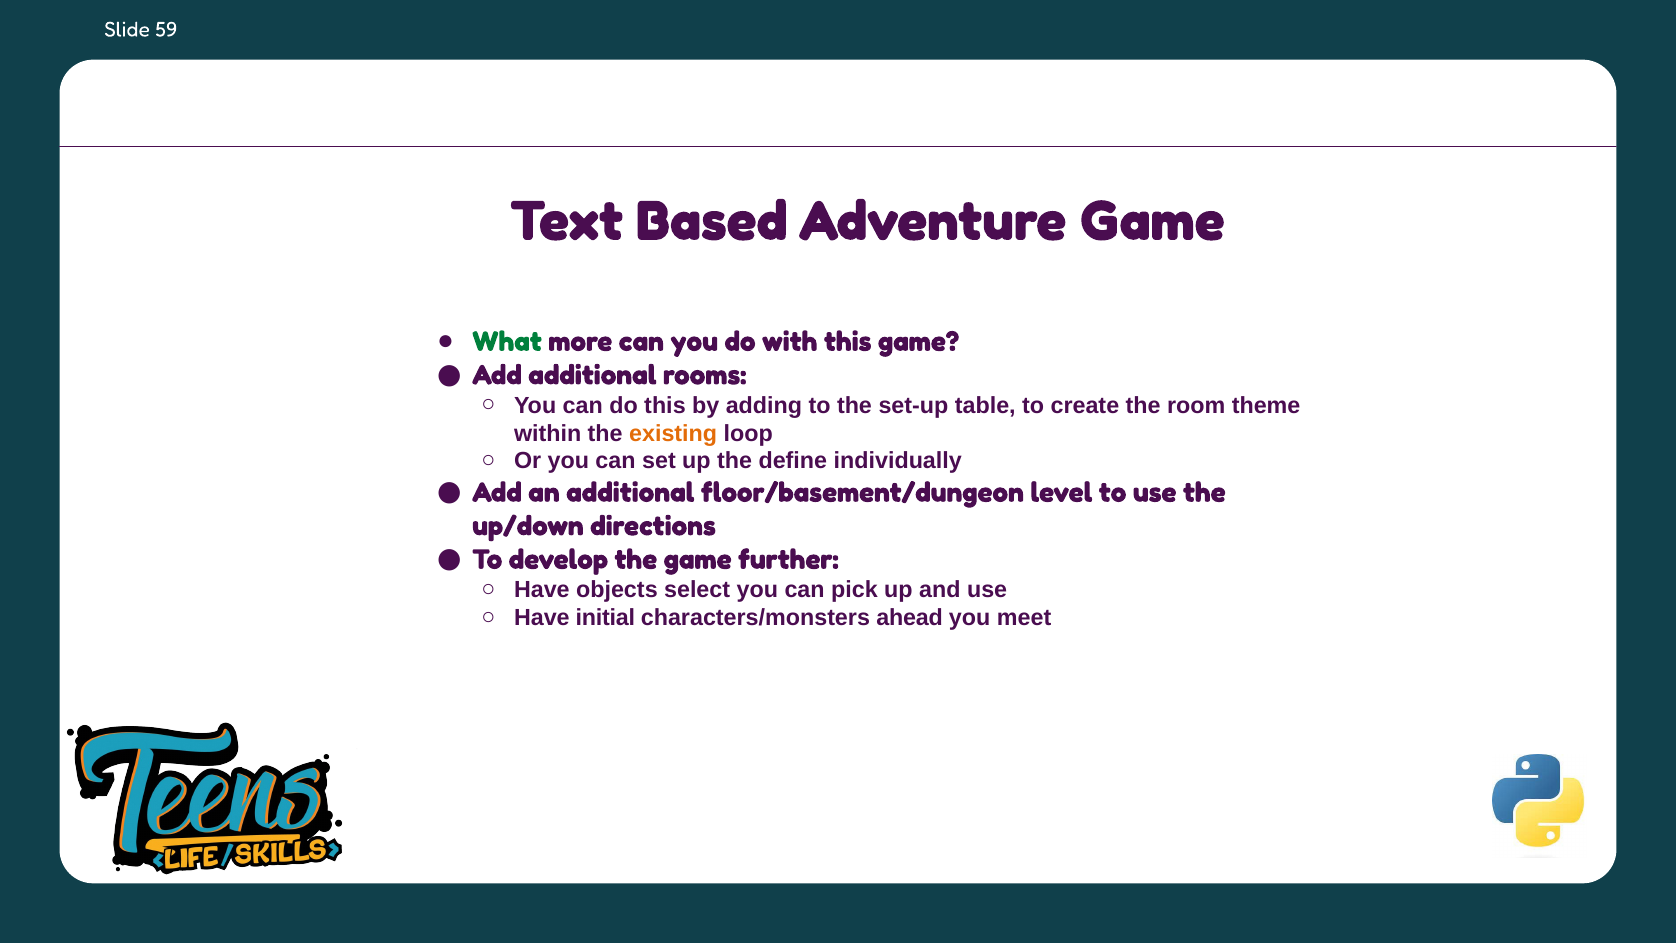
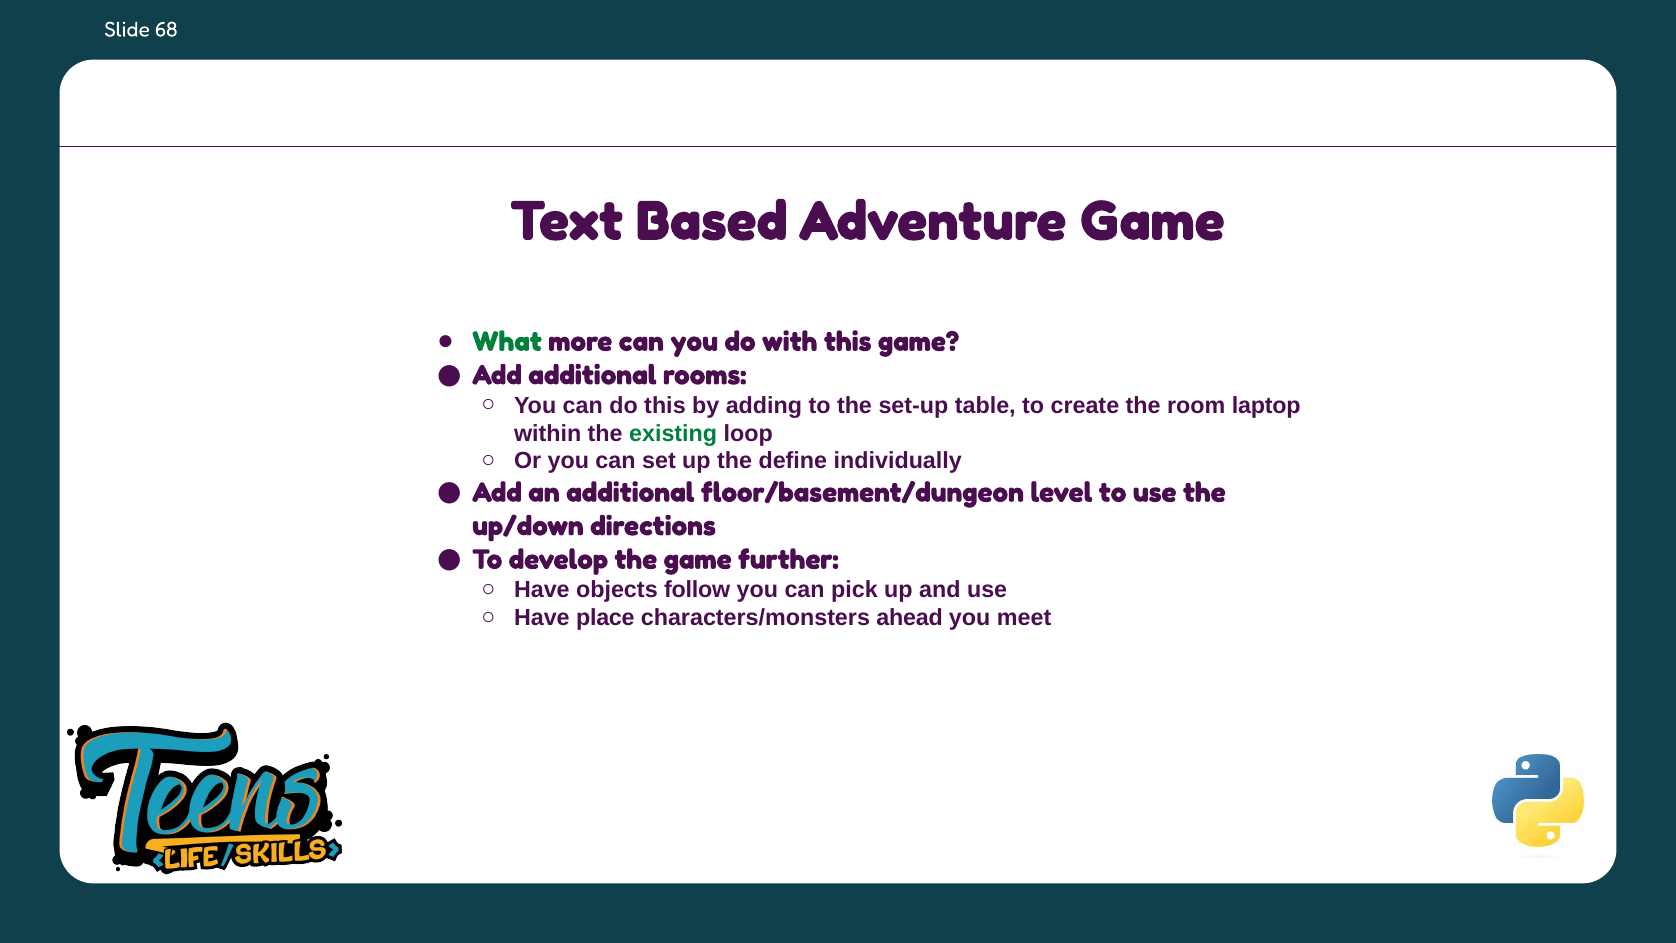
59: 59 -> 68
theme: theme -> laptop
existing colour: orange -> green
select: select -> follow
initial: initial -> place
